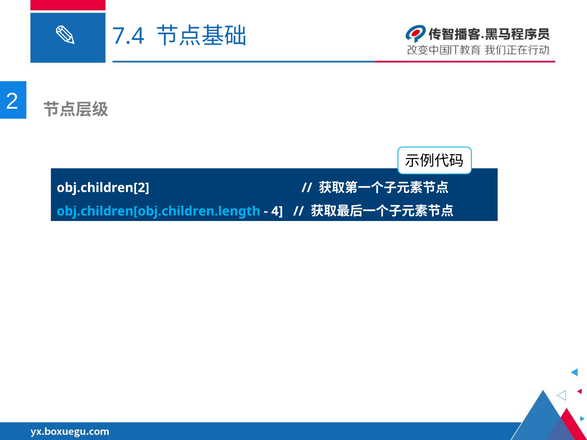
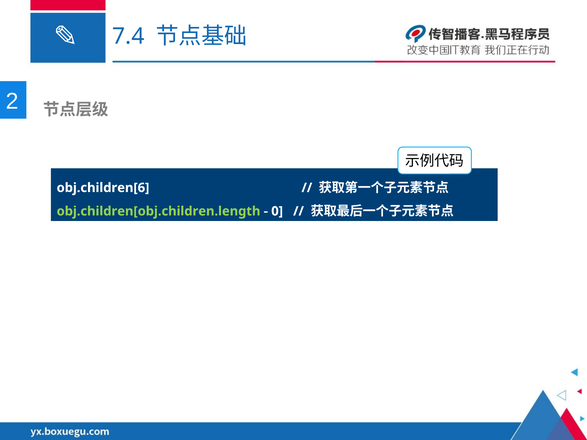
obj.children[2: obj.children[2 -> obj.children[6
obj.children[obj.children.length colour: light blue -> light green
4: 4 -> 0
